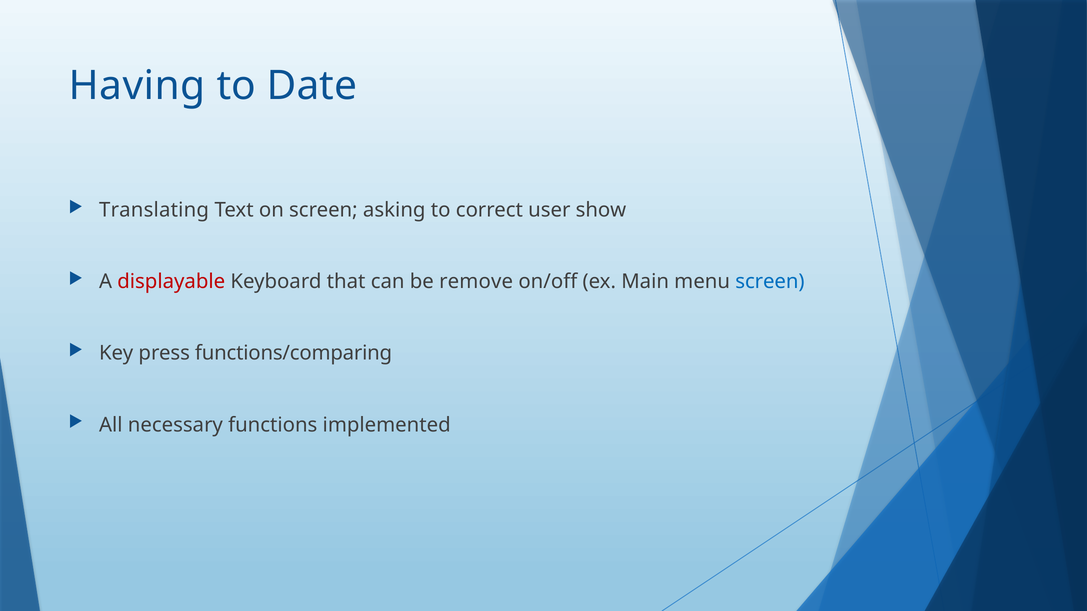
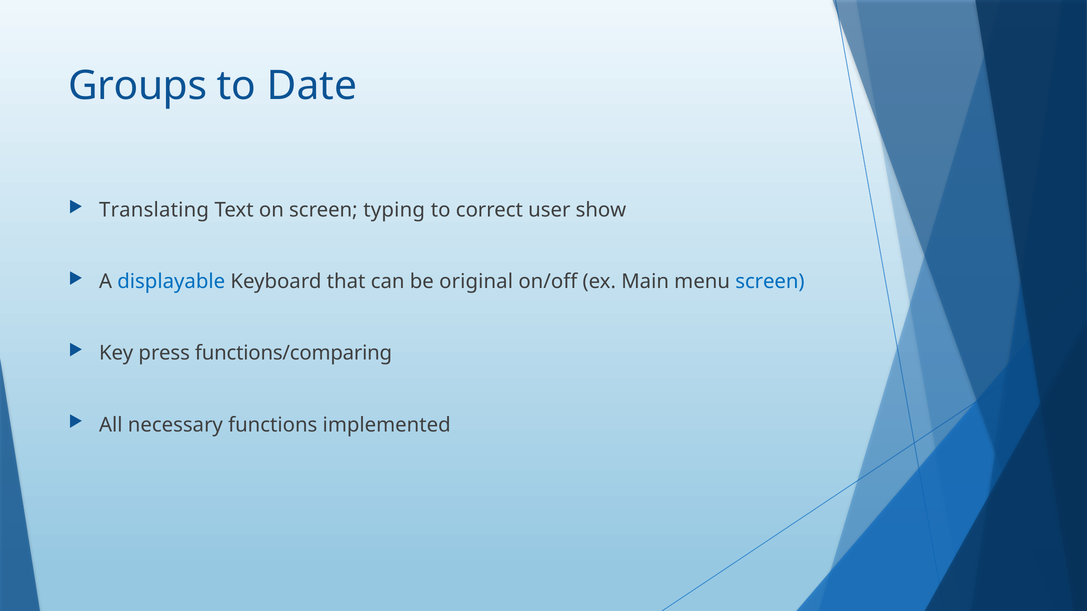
Having: Having -> Groups
asking: asking -> typing
displayable colour: red -> blue
remove: remove -> original
